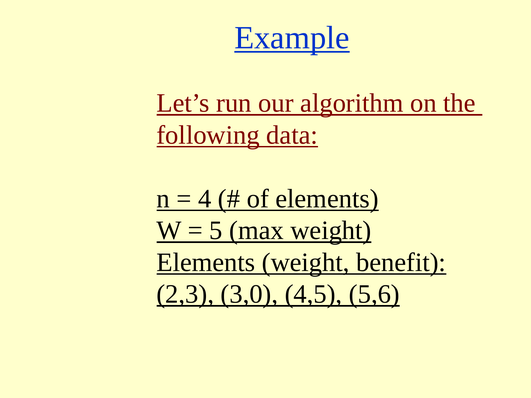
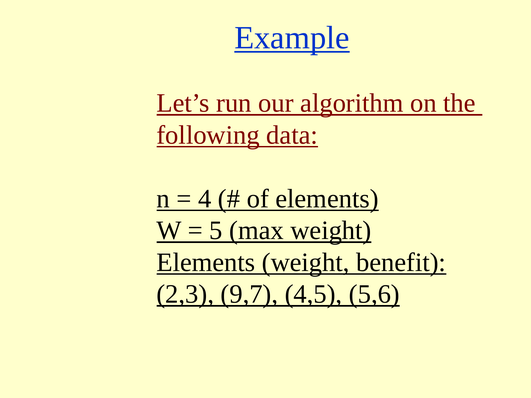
3,0: 3,0 -> 9,7
